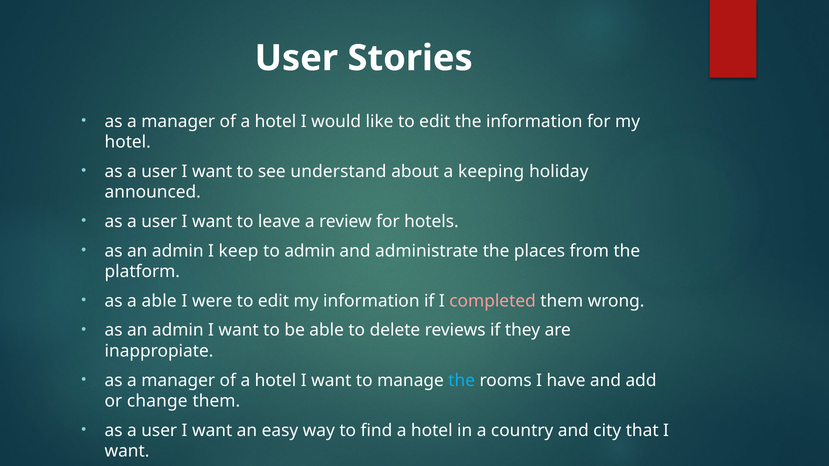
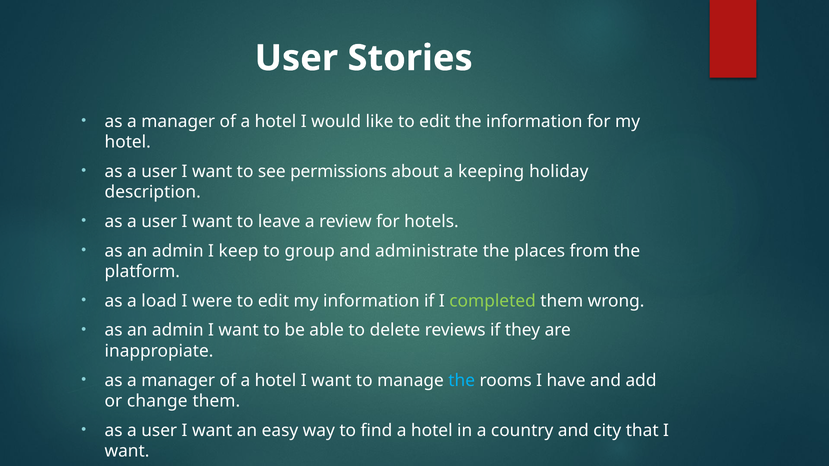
understand: understand -> permissions
announced at (153, 192): announced -> description
to admin: admin -> group
a able: able -> load
completed colour: pink -> light green
